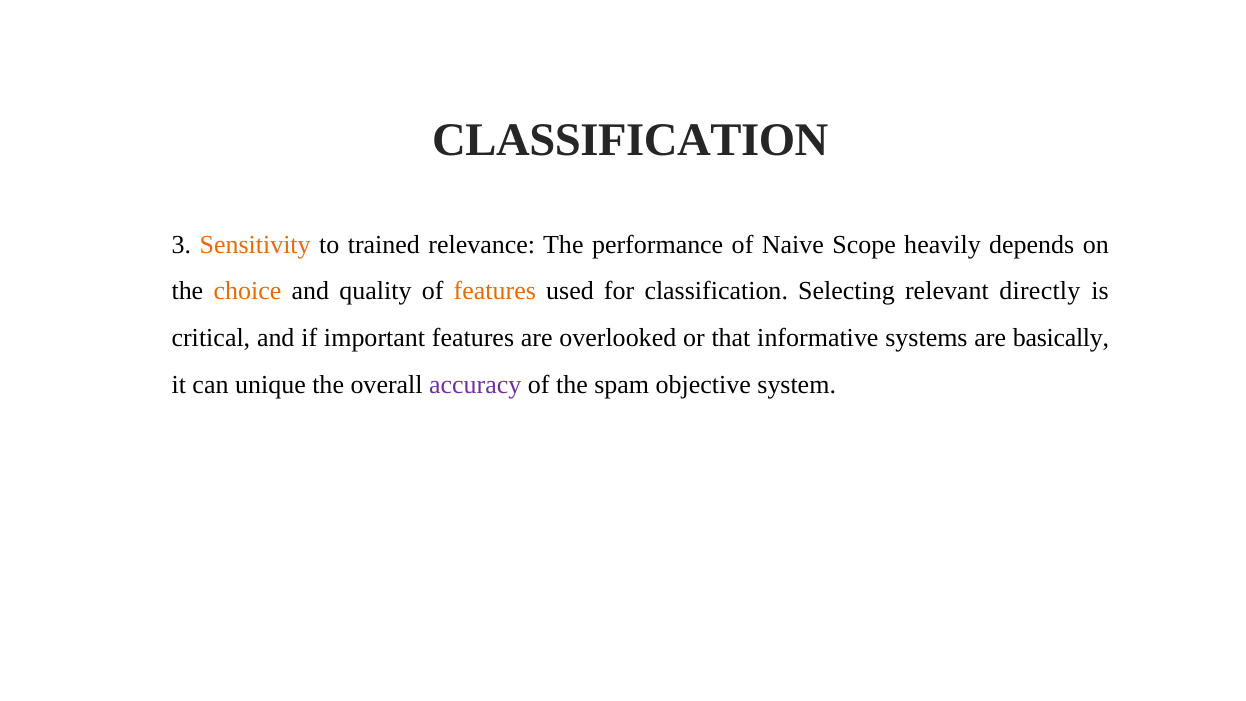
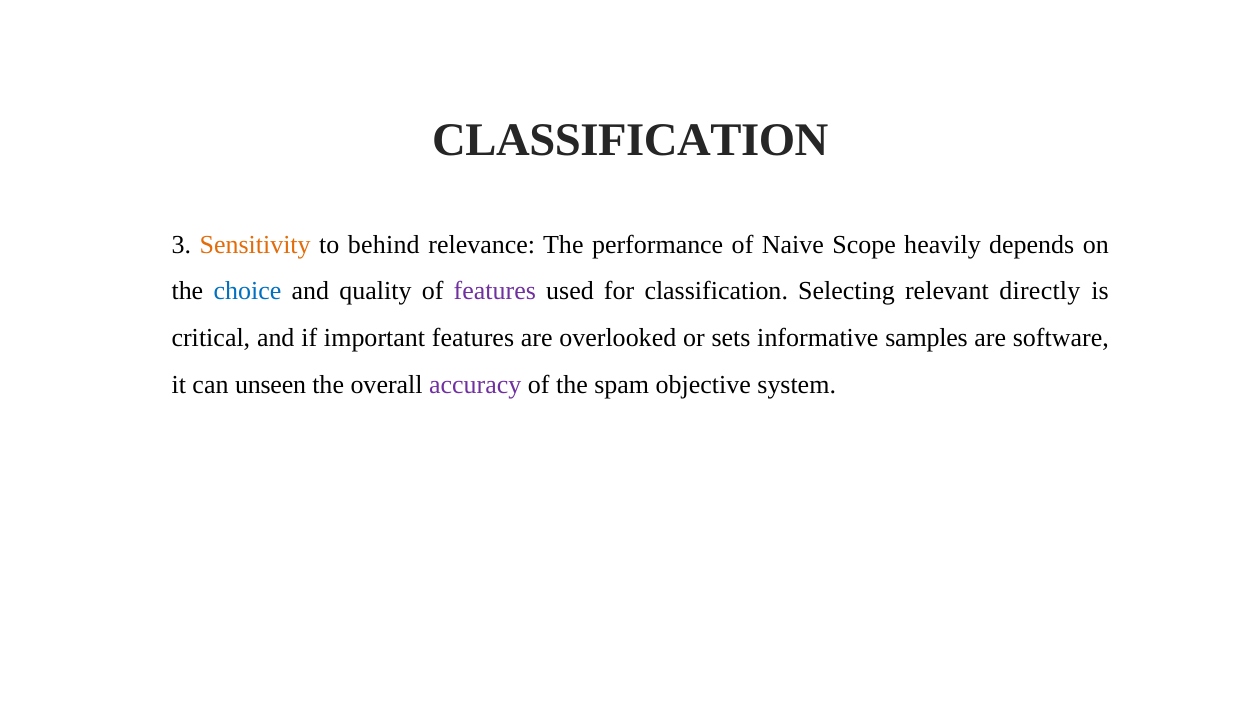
trained: trained -> behind
choice colour: orange -> blue
features at (495, 291) colour: orange -> purple
that: that -> sets
systems: systems -> samples
basically: basically -> software
unique: unique -> unseen
